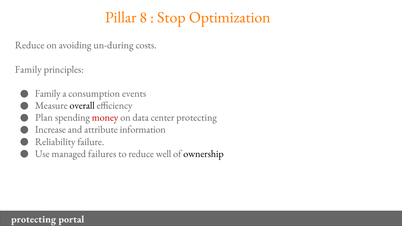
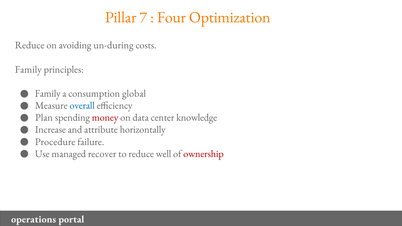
8: 8 -> 7
Stop: Stop -> Four
events: events -> global
overall colour: black -> blue
center protecting: protecting -> knowledge
information: information -> horizontally
Reliability: Reliability -> Procedure
failures: failures -> recover
ownership colour: black -> red
protecting at (34, 219): protecting -> operations
